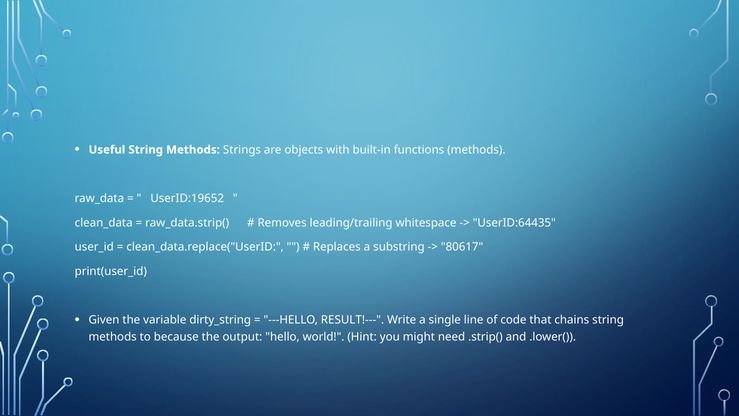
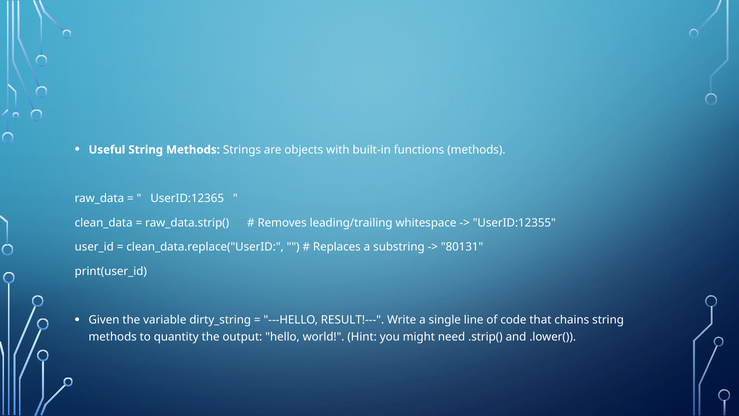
UserID:19652: UserID:19652 -> UserID:12365
UserID:64435: UserID:64435 -> UserID:12355
80617: 80617 -> 80131
because: because -> quantity
